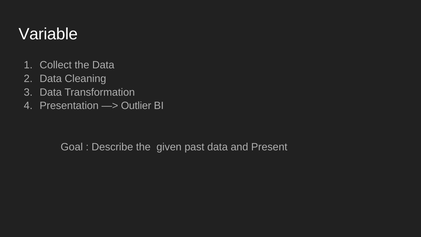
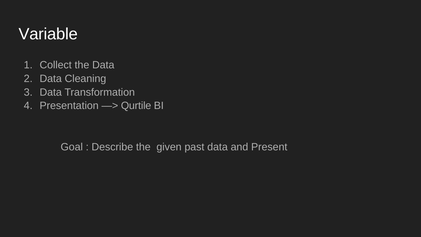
Outlier: Outlier -> Qurtile
